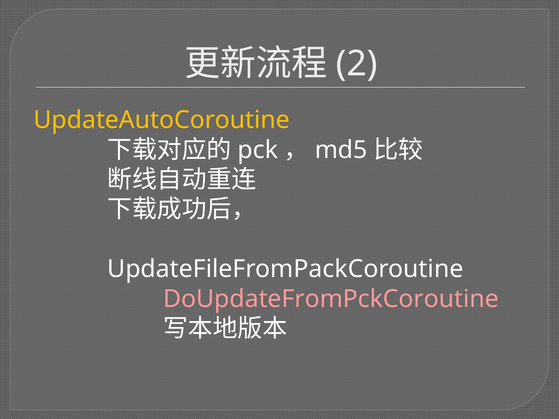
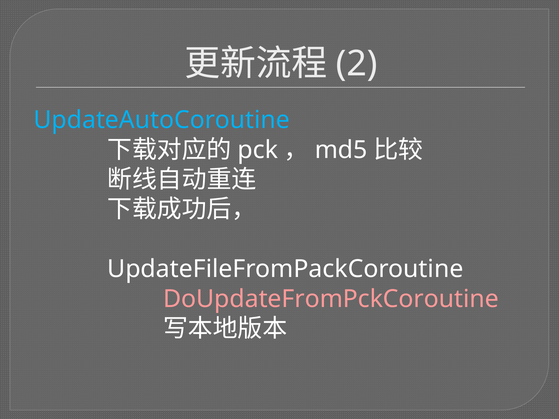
UpdateAutoCoroutine colour: yellow -> light blue
